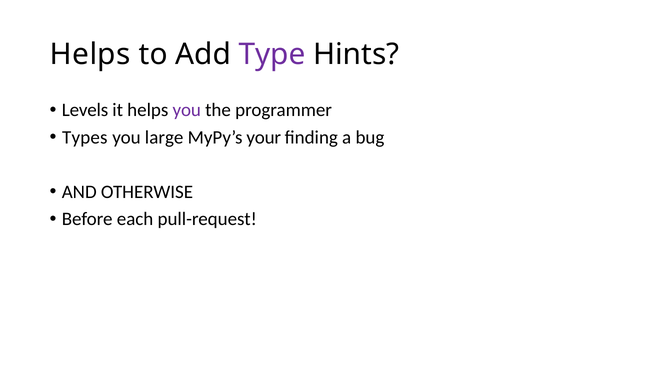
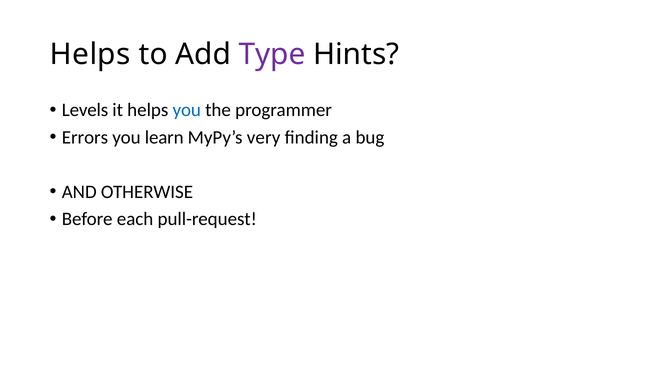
you at (187, 110) colour: purple -> blue
Types: Types -> Errors
large: large -> learn
your: your -> very
